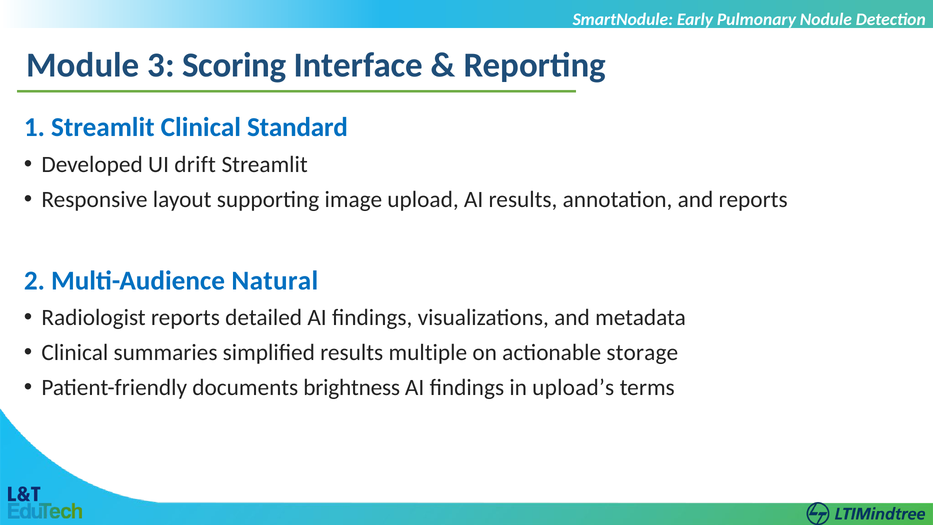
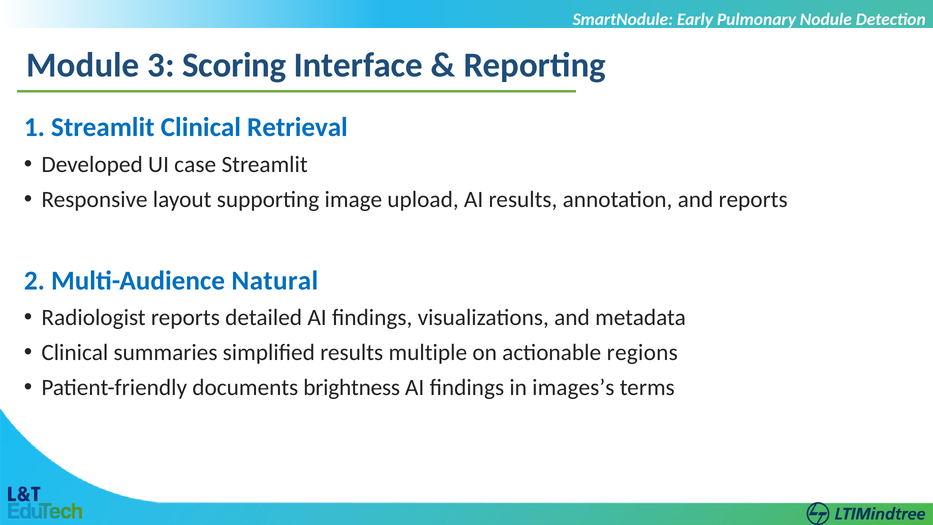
Standard: Standard -> Retrieval
drift: drift -> case
storage: storage -> regions
upload’s: upload’s -> images’s
